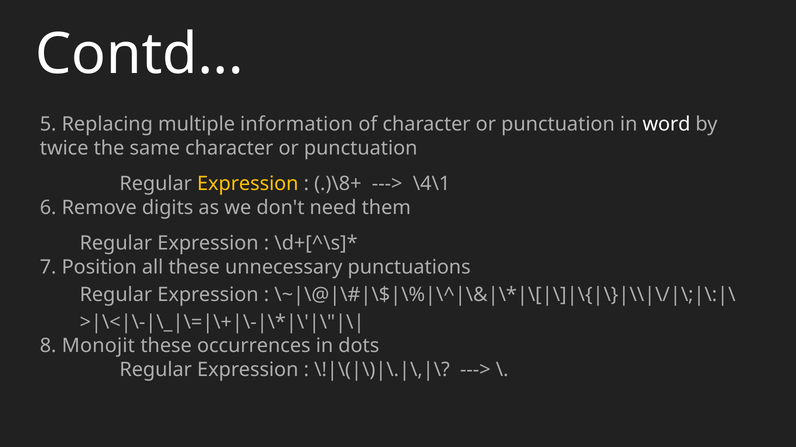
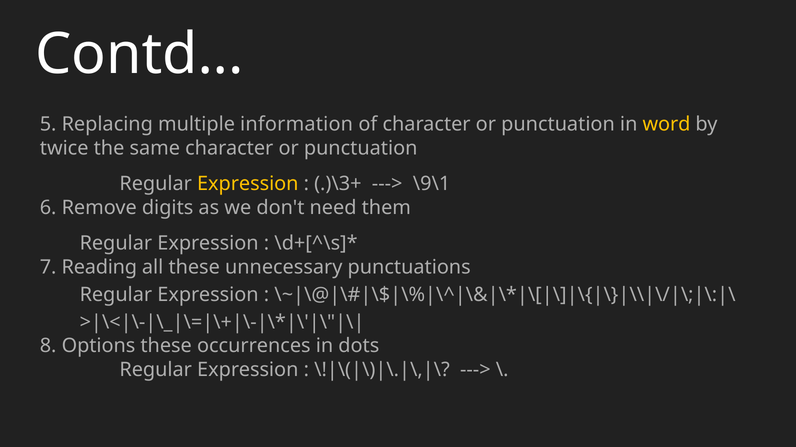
word colour: white -> yellow
.)\8+: .)\8+ -> .)\3+
\4\1: \4\1 -> \9\1
Position: Position -> Reading
Monojit: Monojit -> Options
